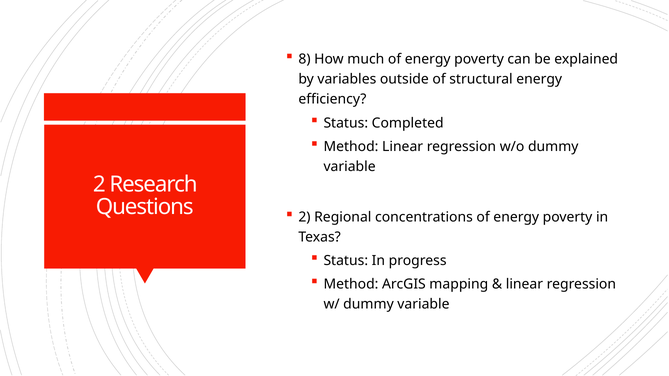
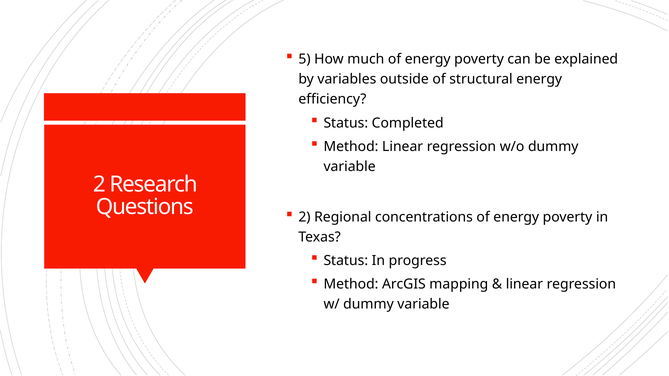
8: 8 -> 5
